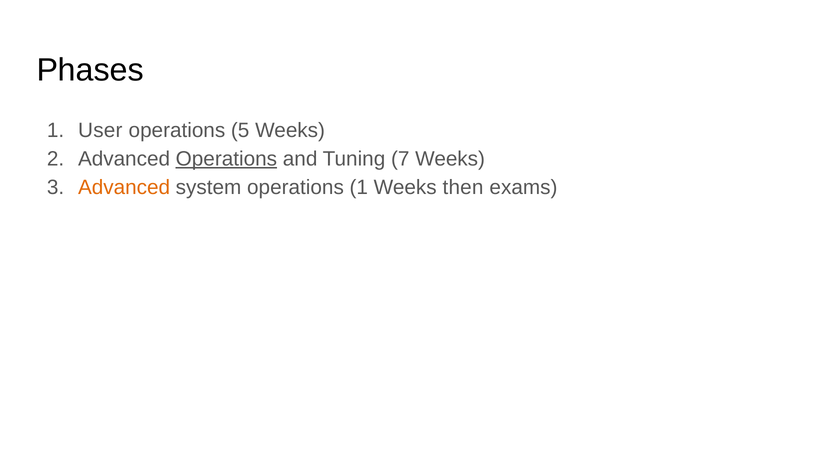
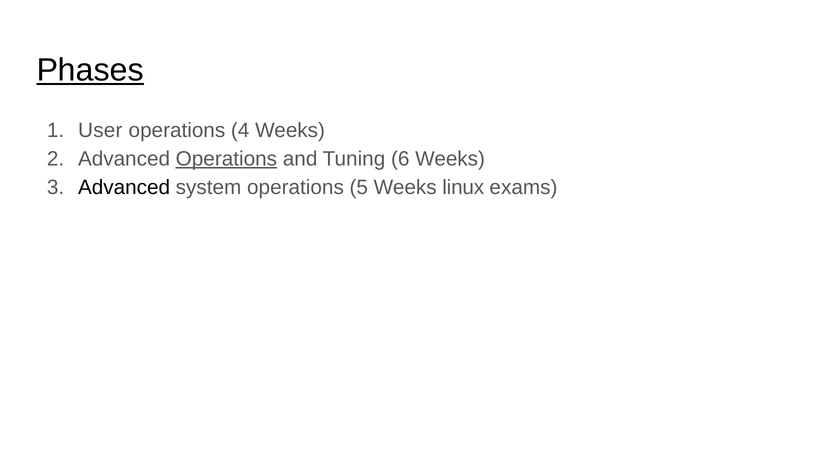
Phases underline: none -> present
5: 5 -> 4
7: 7 -> 6
Advanced at (124, 188) colour: orange -> black
operations 1: 1 -> 5
then: then -> linux
